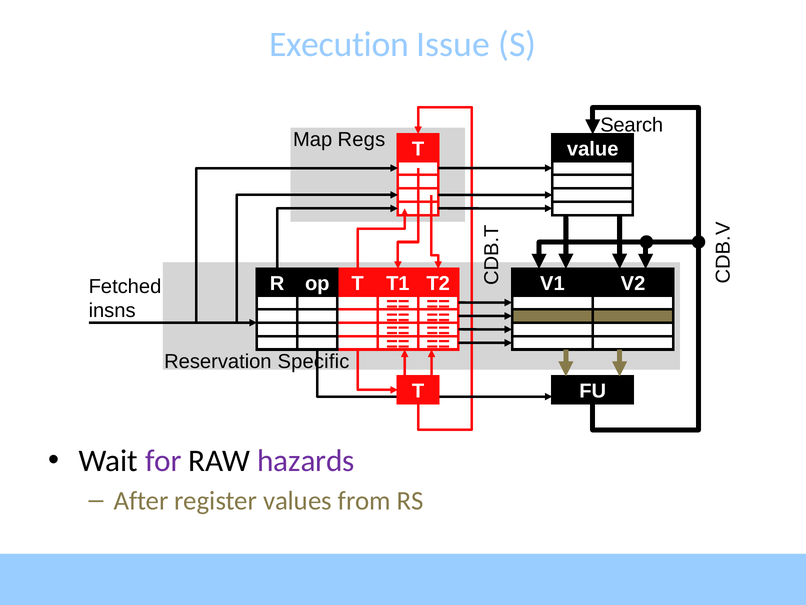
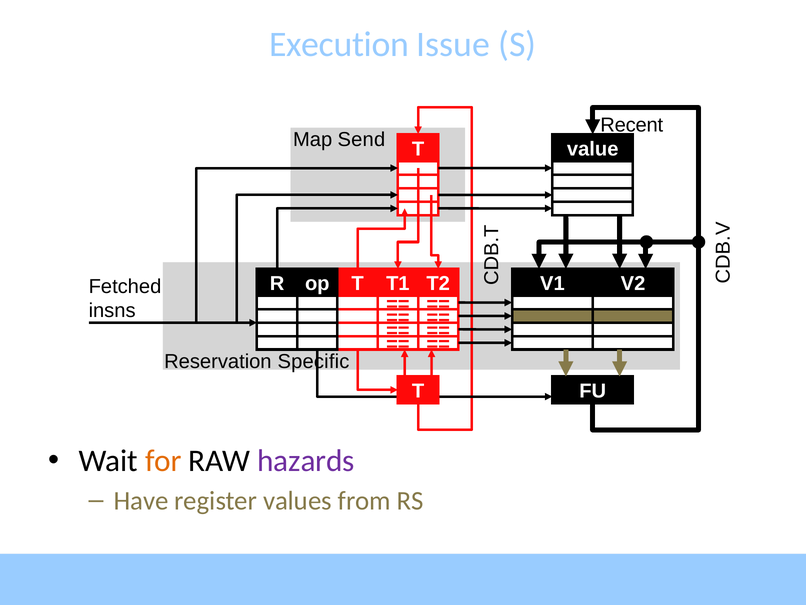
Search: Search -> Recent
Regs: Regs -> Send
for colour: purple -> orange
After: After -> Have
